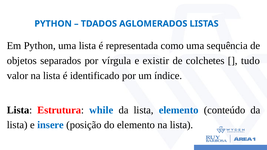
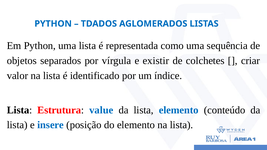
tudo: tudo -> criar
while: while -> value
